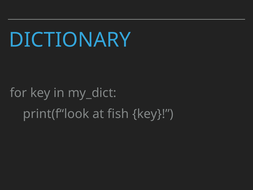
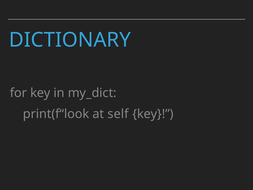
fish: fish -> self
